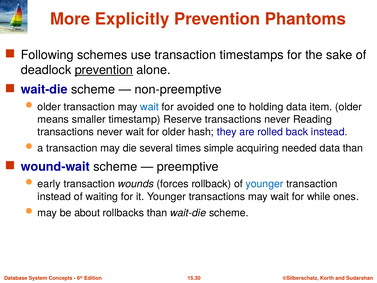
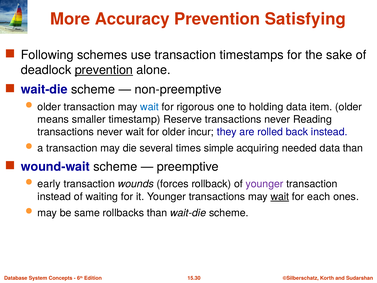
Explicitly: Explicitly -> Accuracy
Phantoms: Phantoms -> Satisfying
avoided: avoided -> rigorous
hash: hash -> incur
younger at (265, 184) colour: blue -> purple
wait at (280, 196) underline: none -> present
while: while -> each
about: about -> same
